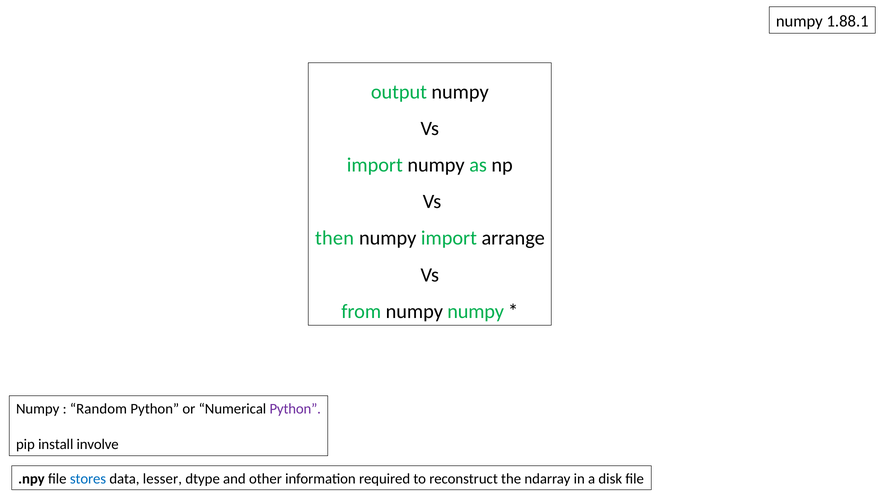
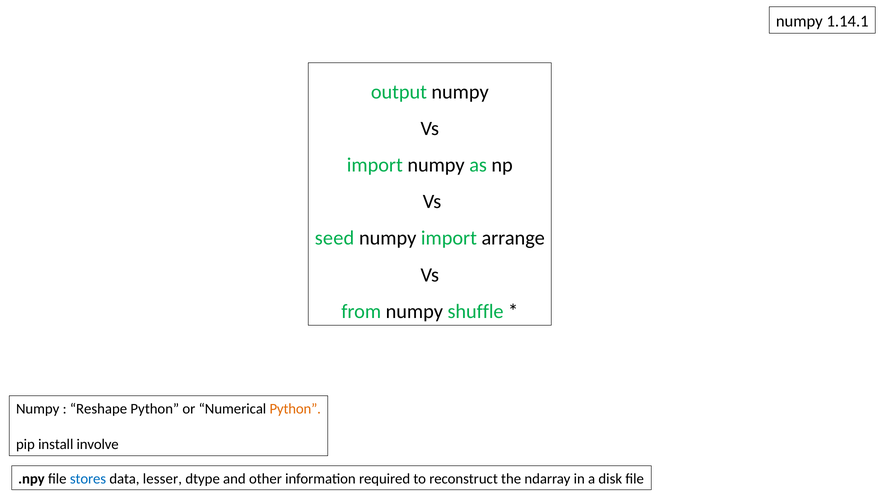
1.88.1: 1.88.1 -> 1.14.1
then: then -> seed
numpy numpy: numpy -> shuffle
Random: Random -> Reshape
Python at (295, 409) colour: purple -> orange
